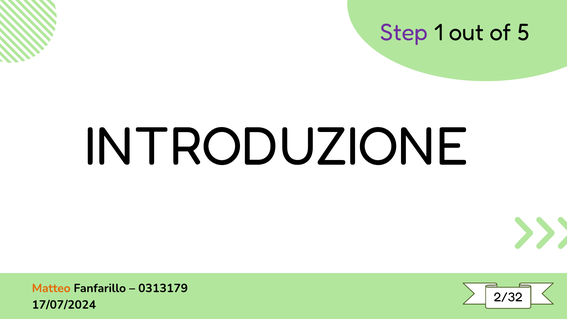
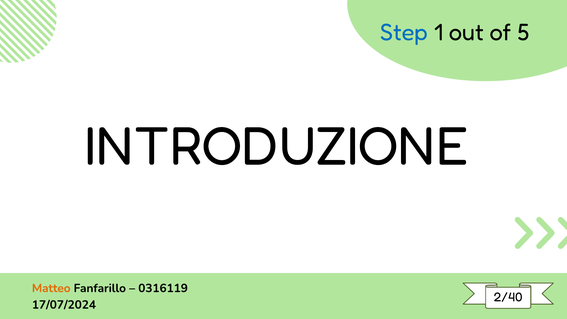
Step colour: purple -> blue
0313179: 0313179 -> 0316119
2/32: 2/32 -> 2/40
